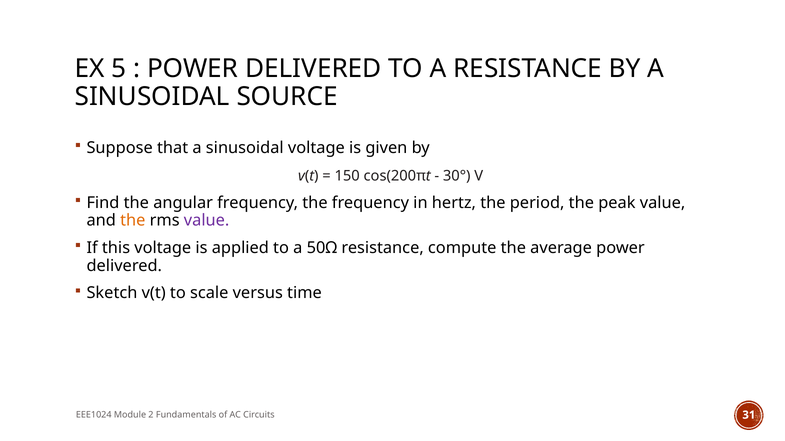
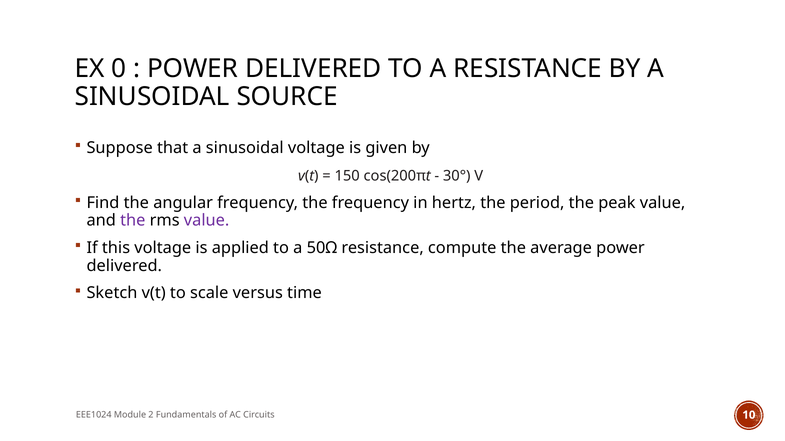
5: 5 -> 0
the at (133, 221) colour: orange -> purple
31: 31 -> 10
